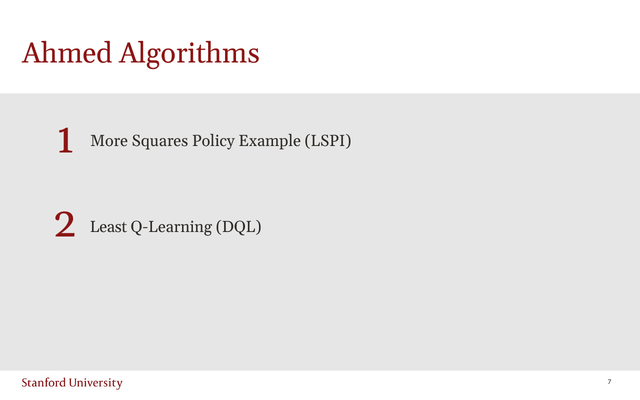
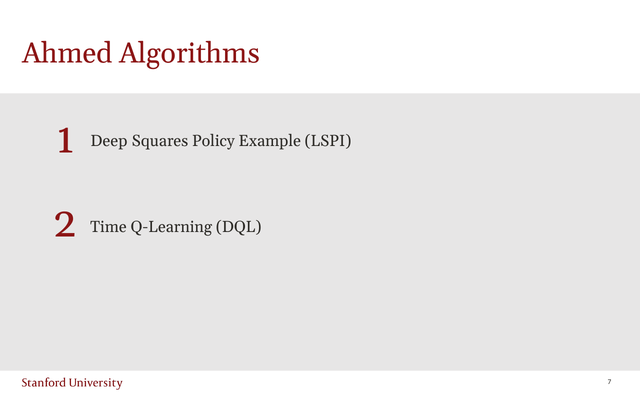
More: More -> Deep
Least: Least -> Time
